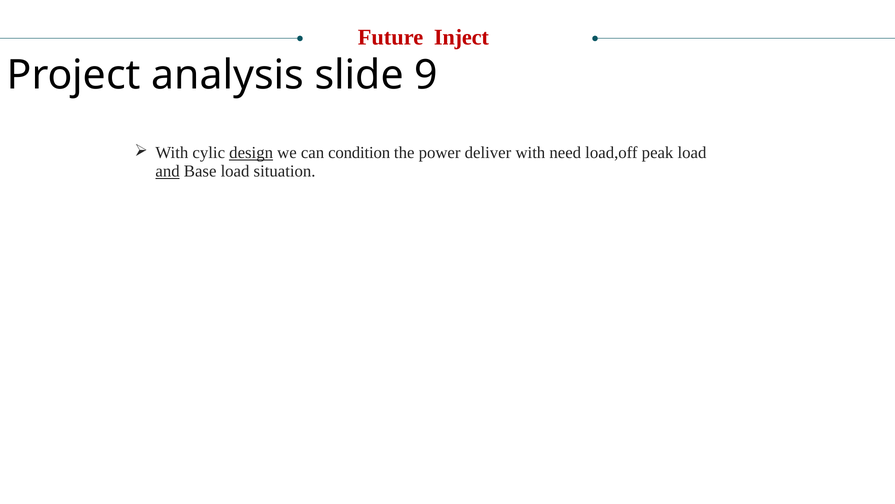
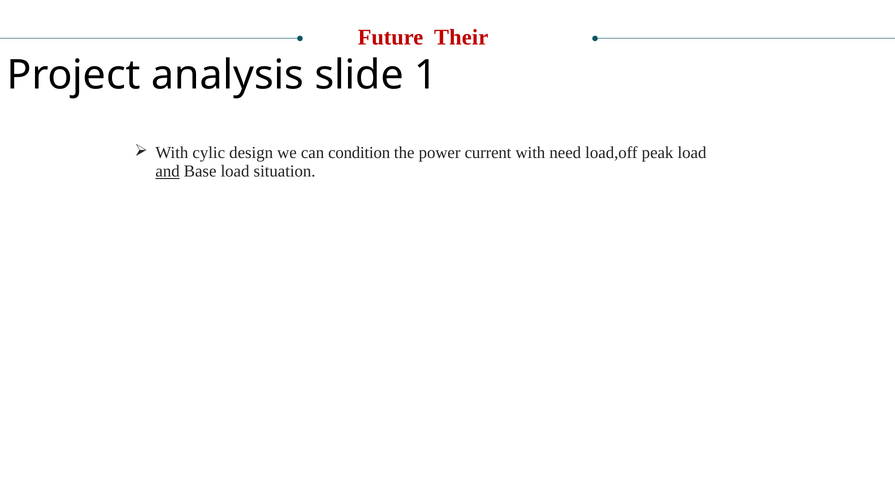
Inject: Inject -> Their
9: 9 -> 1
design underline: present -> none
deliver: deliver -> current
